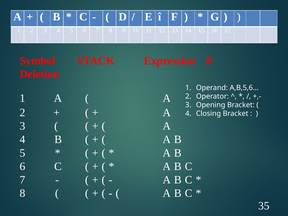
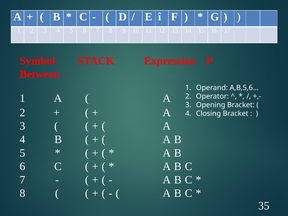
Deletion: Deletion -> Between
